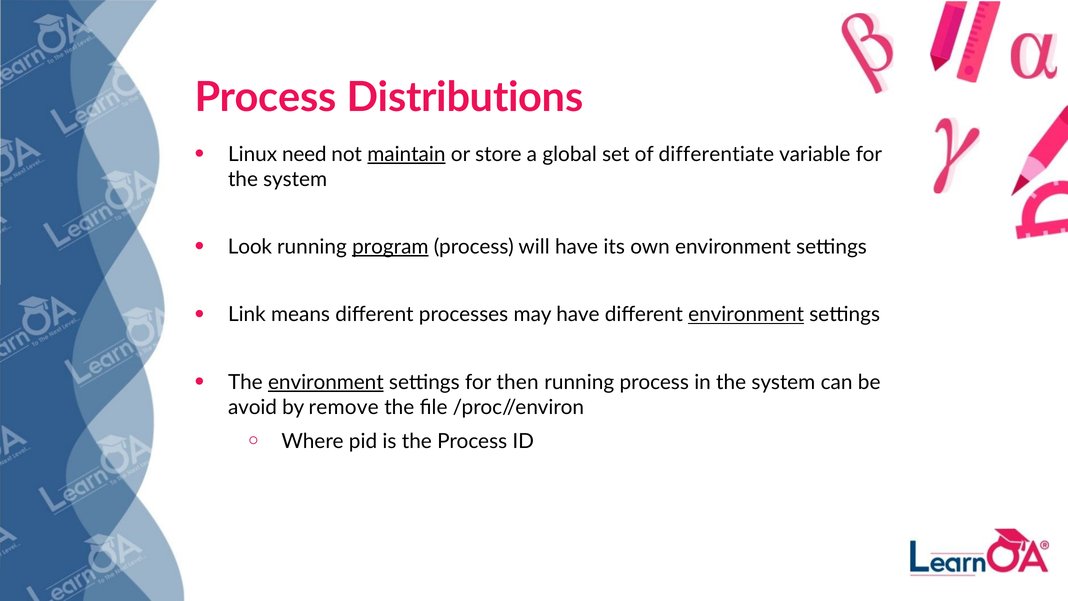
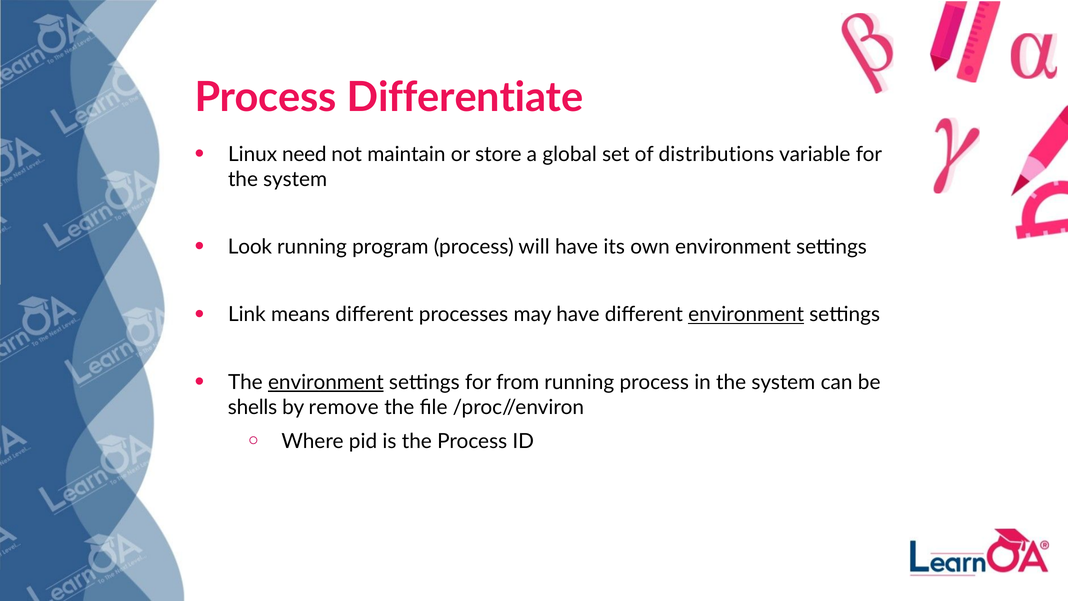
Distributions: Distributions -> Differentiate
maintain underline: present -> none
differentiate: differentiate -> distributions
program underline: present -> none
then: then -> from
avoid: avoid -> shells
